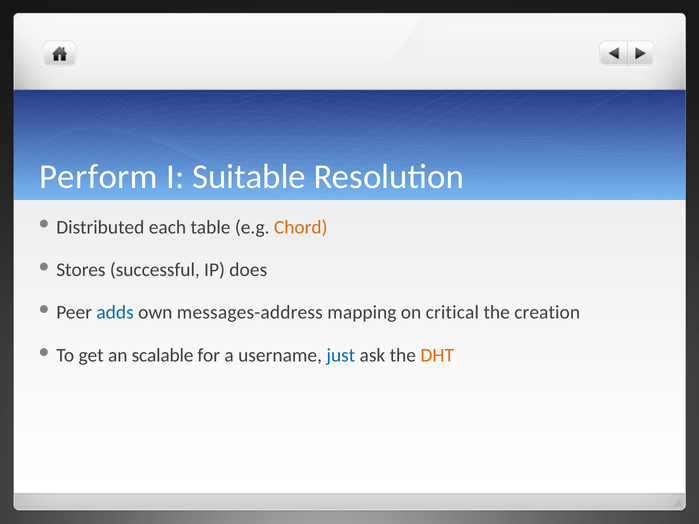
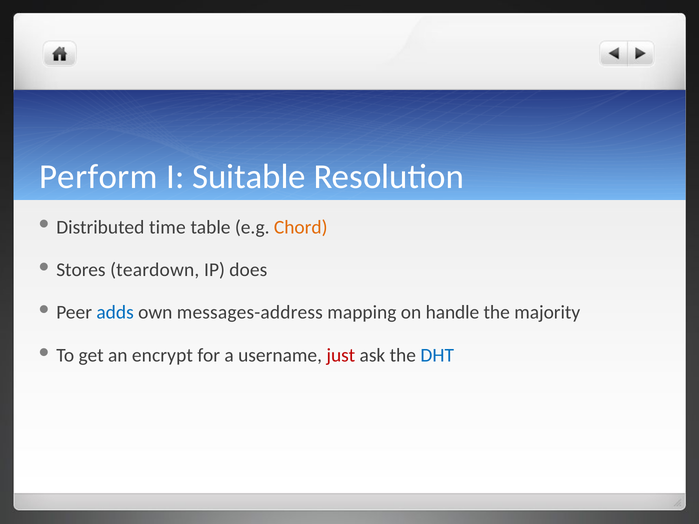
each: each -> time
successful: successful -> teardown
critical: critical -> handle
creation: creation -> majority
scalable: scalable -> encrypt
just colour: blue -> red
DHT colour: orange -> blue
